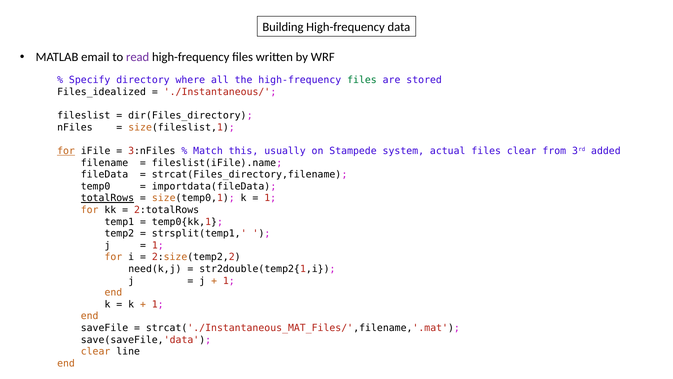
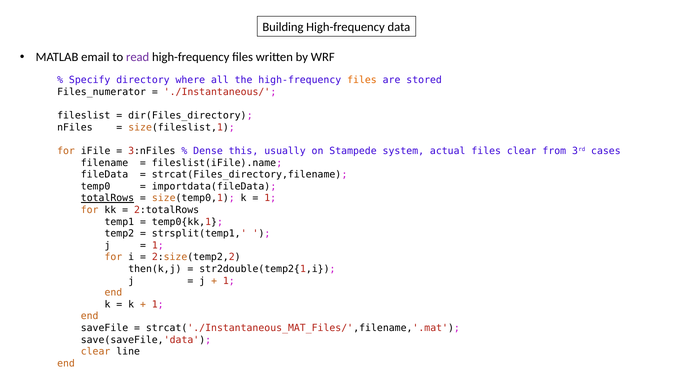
files at (362, 80) colour: green -> orange
Files_idealized: Files_idealized -> Files_numerator
for at (66, 151) underline: present -> none
Match: Match -> Dense
added: added -> cases
need(k,j: need(k,j -> then(k,j
